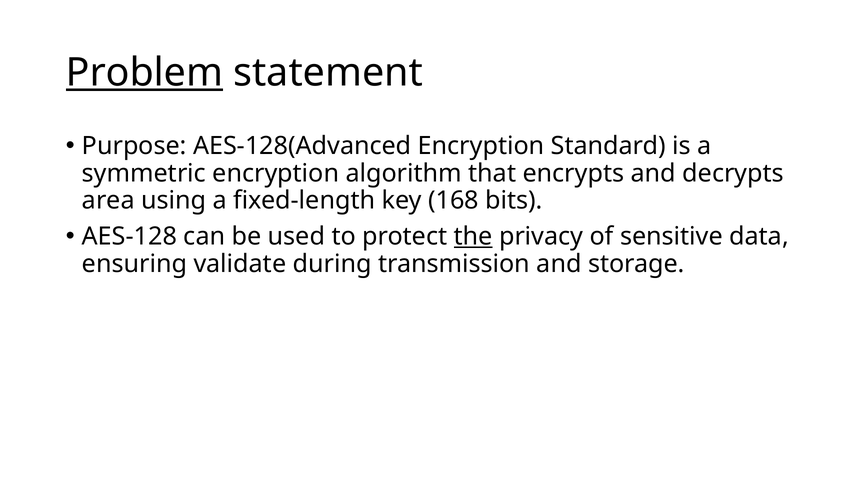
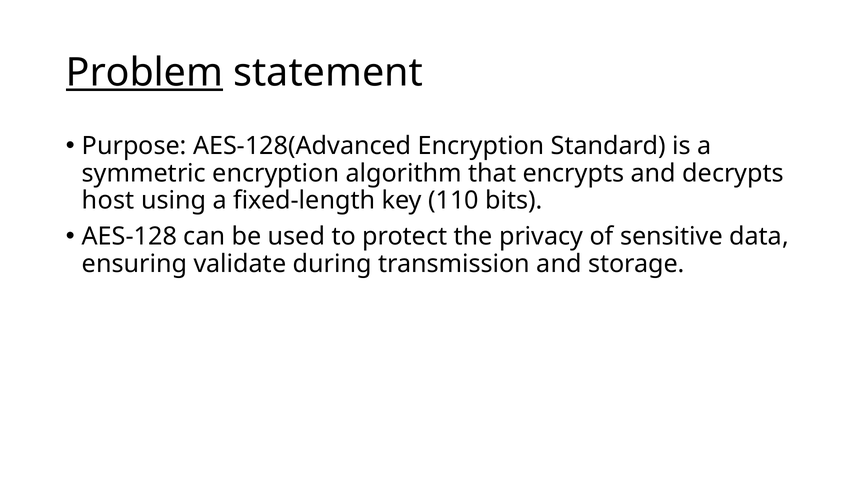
area: area -> host
168: 168 -> 110
the underline: present -> none
